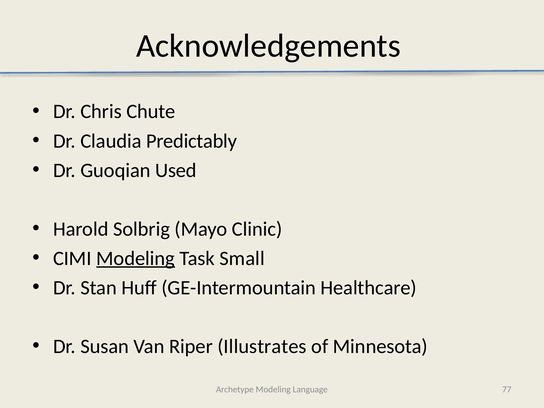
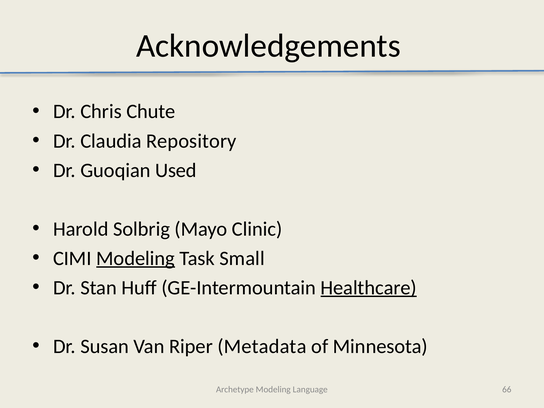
Predictably: Predictably -> Repository
Healthcare underline: none -> present
Illustrates: Illustrates -> Metadata
77: 77 -> 66
